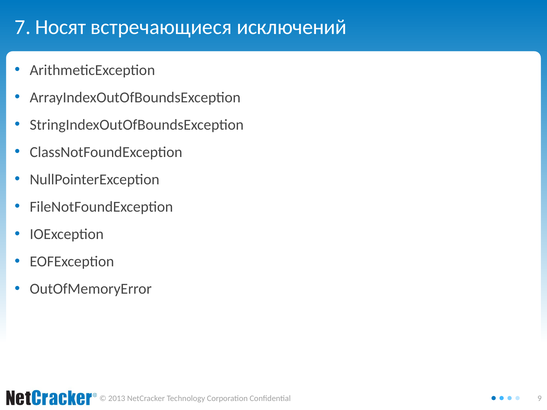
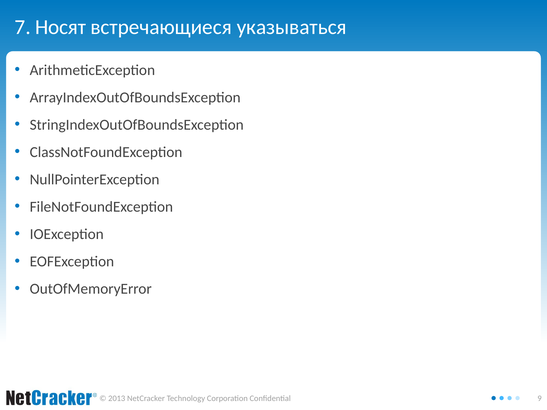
исключений: исключений -> указываться
